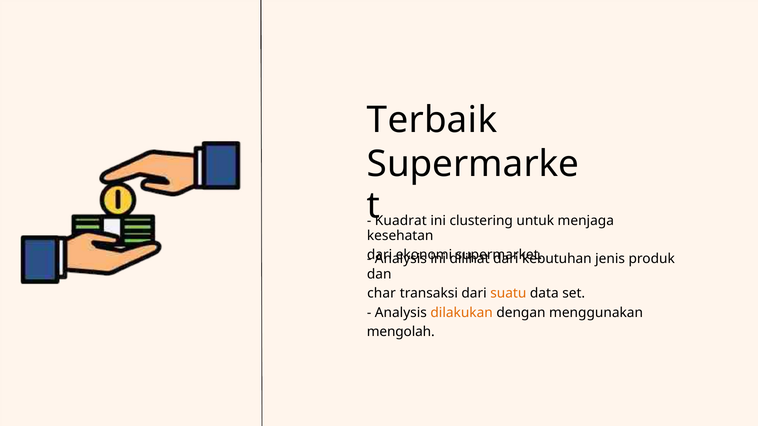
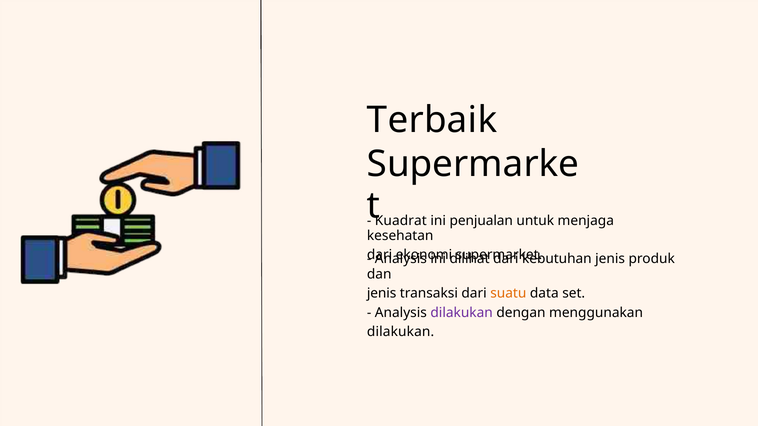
clustering: clustering -> penjualan
char at (382, 293): char -> jenis
dilakukan at (462, 313) colour: orange -> purple
mengolah at (401, 332): mengolah -> dilakukan
